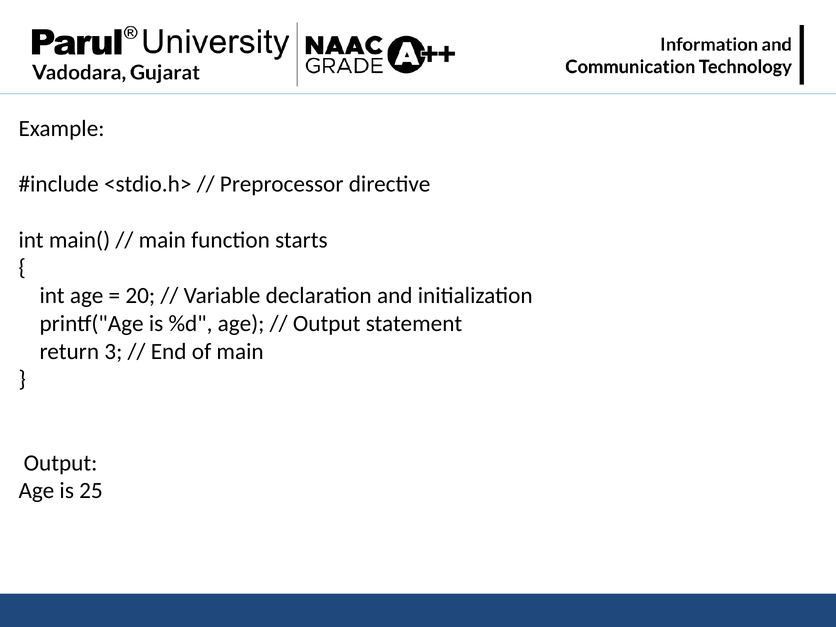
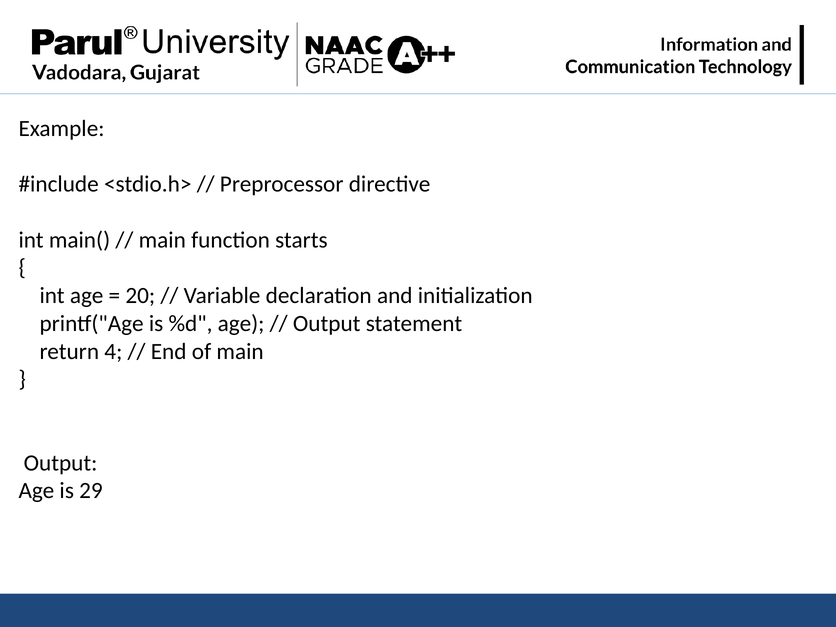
3: 3 -> 4
25: 25 -> 29
